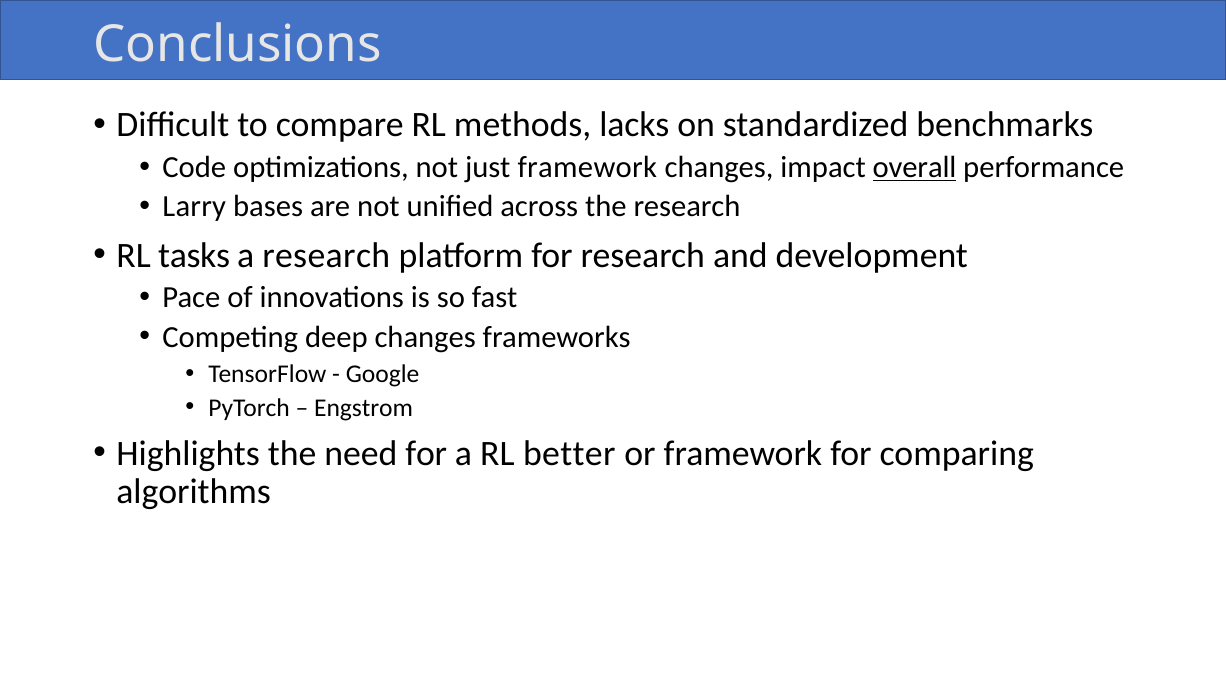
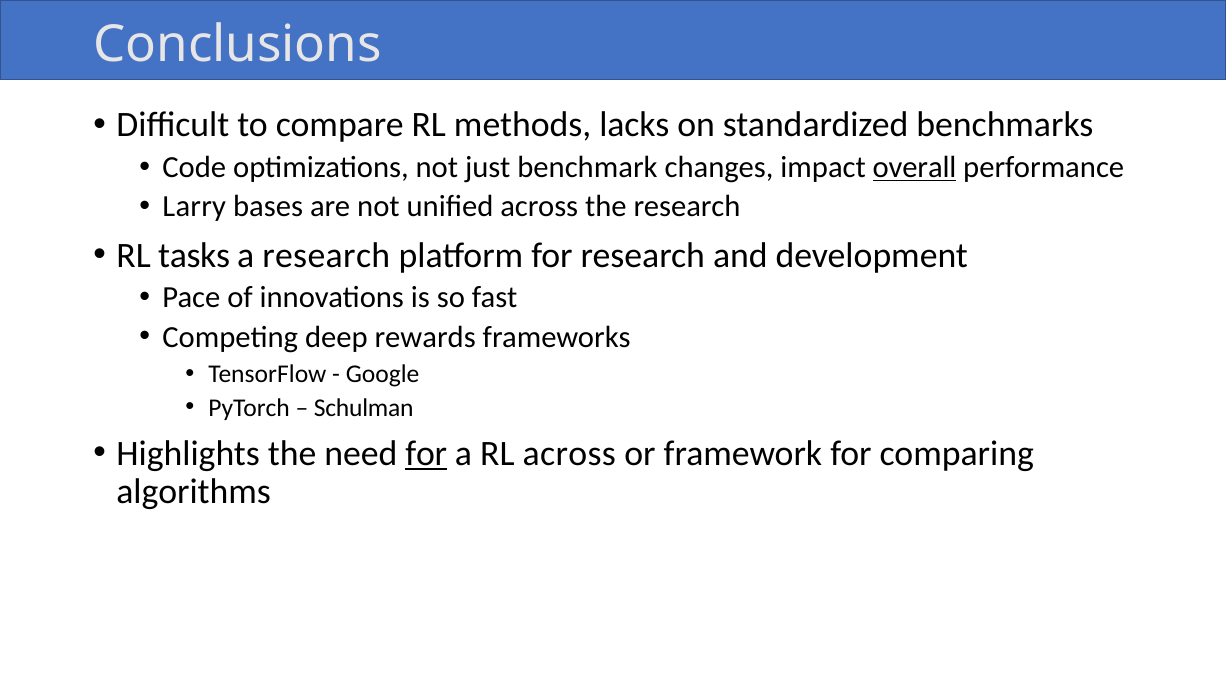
just framework: framework -> benchmark
deep changes: changes -> rewards
Engstrom: Engstrom -> Schulman
for at (426, 454) underline: none -> present
RL better: better -> across
